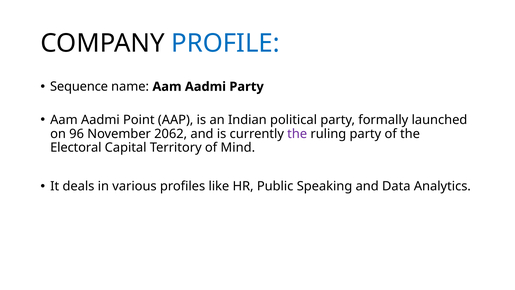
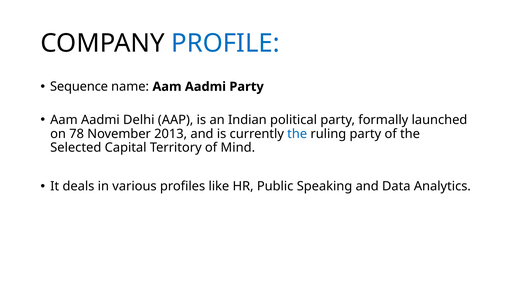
Point: Point -> Delhi
96: 96 -> 78
2062: 2062 -> 2013
the at (297, 134) colour: purple -> blue
Electoral: Electoral -> Selected
